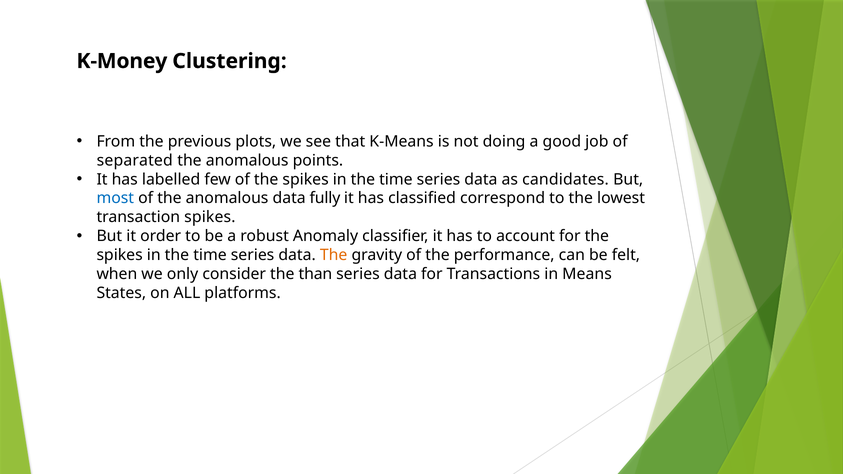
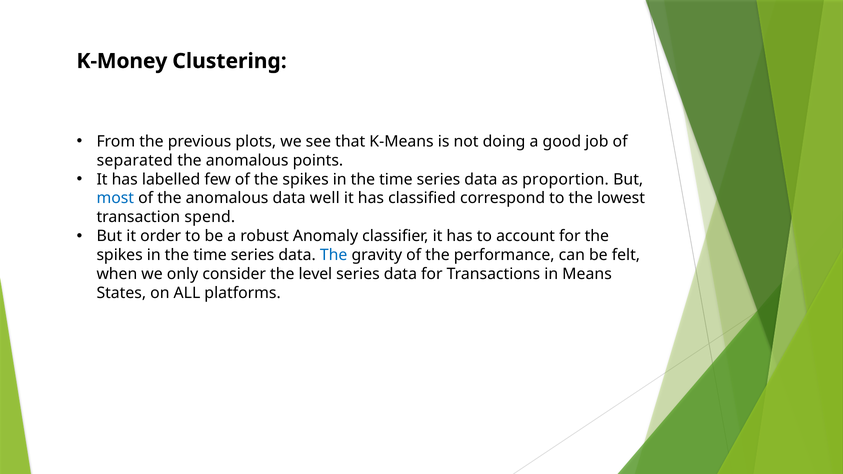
candidates: candidates -> proportion
fully: fully -> well
transaction spikes: spikes -> spend
The at (334, 255) colour: orange -> blue
than: than -> level
